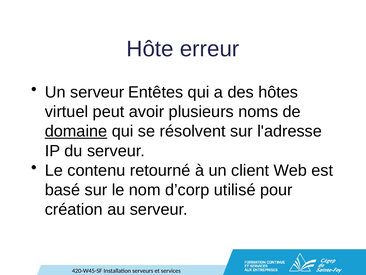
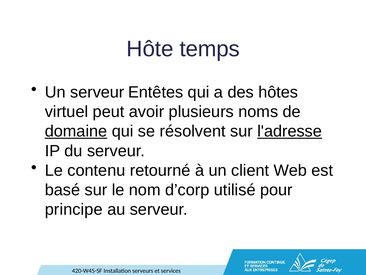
erreur: erreur -> temps
l'adresse underline: none -> present
création: création -> principe
